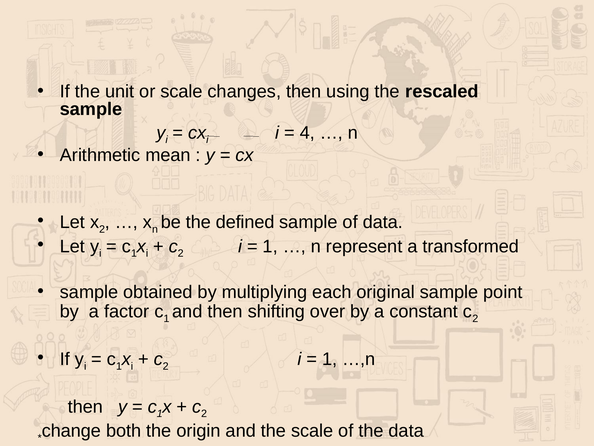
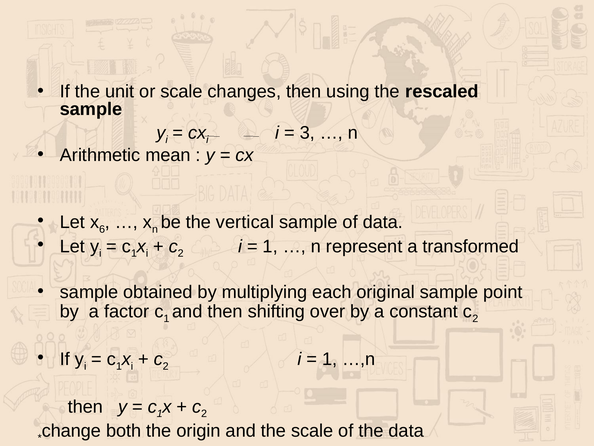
4: 4 -> 3
2 at (102, 229): 2 -> 6
defined: defined -> vertical
